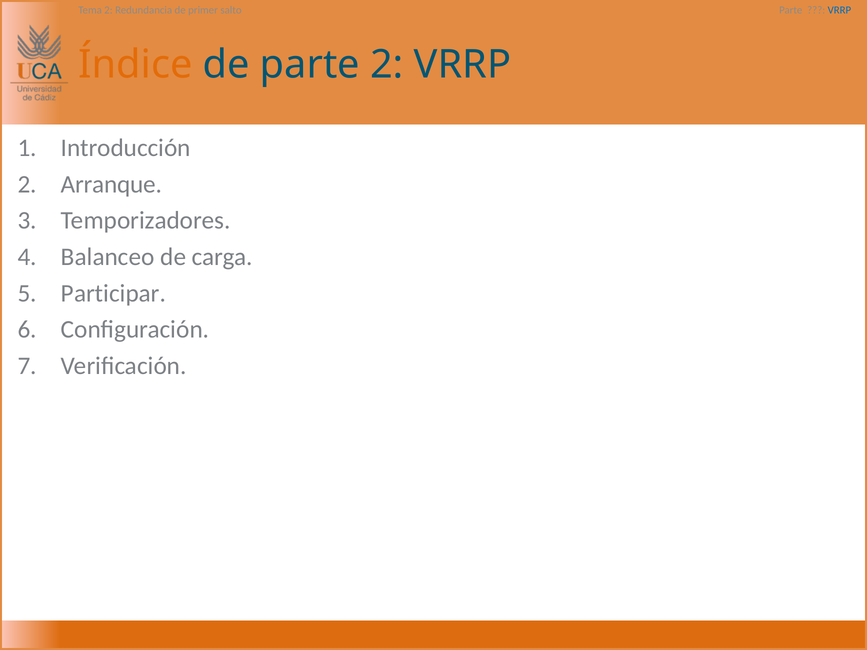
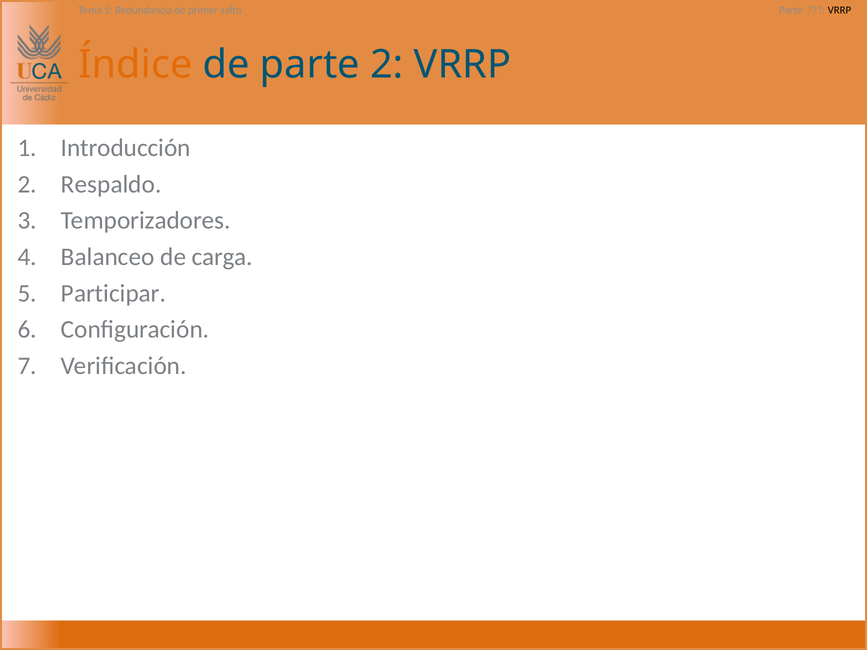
Tema 2: 2 -> 1
VRRP at (839, 10) colour: blue -> black
Arranque: Arranque -> Respaldo
